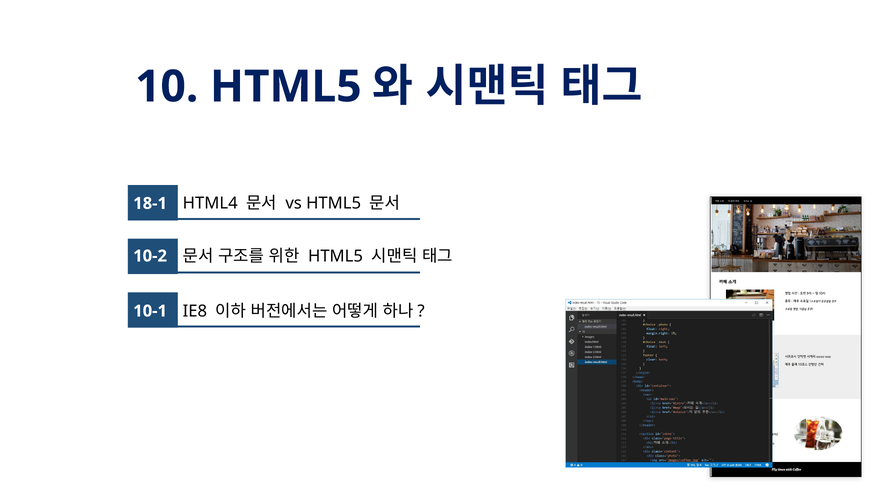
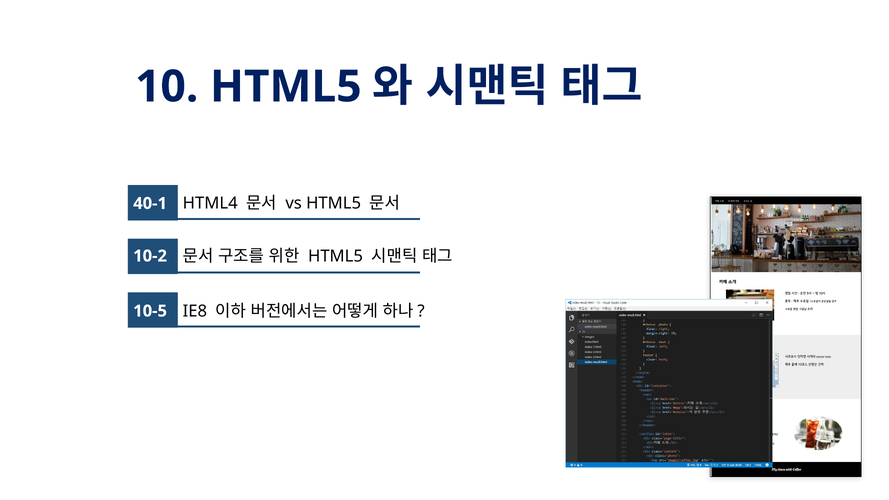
18-1: 18-1 -> 40-1
10-1: 10-1 -> 10-5
